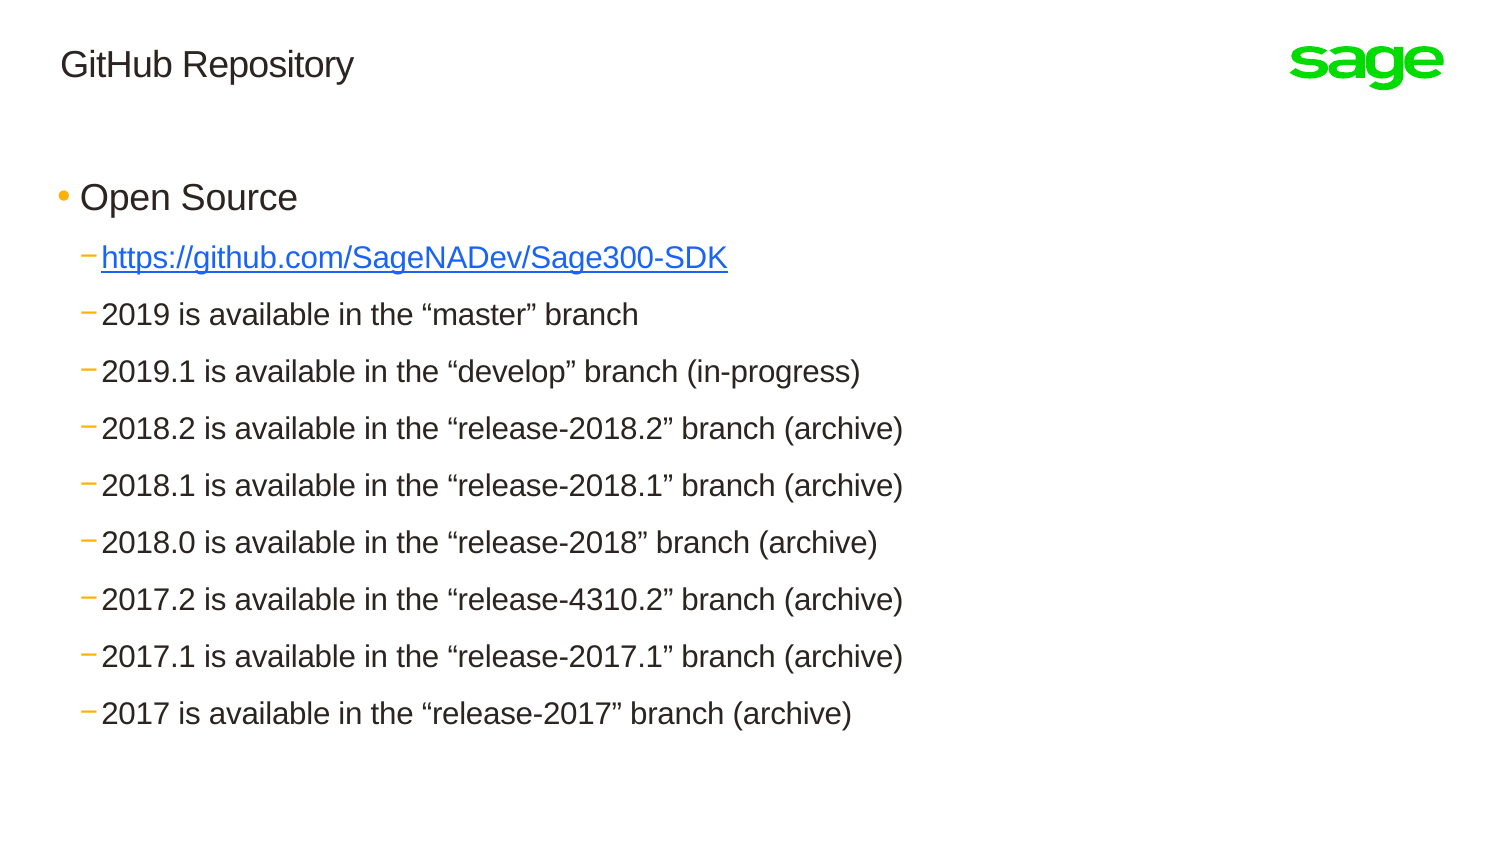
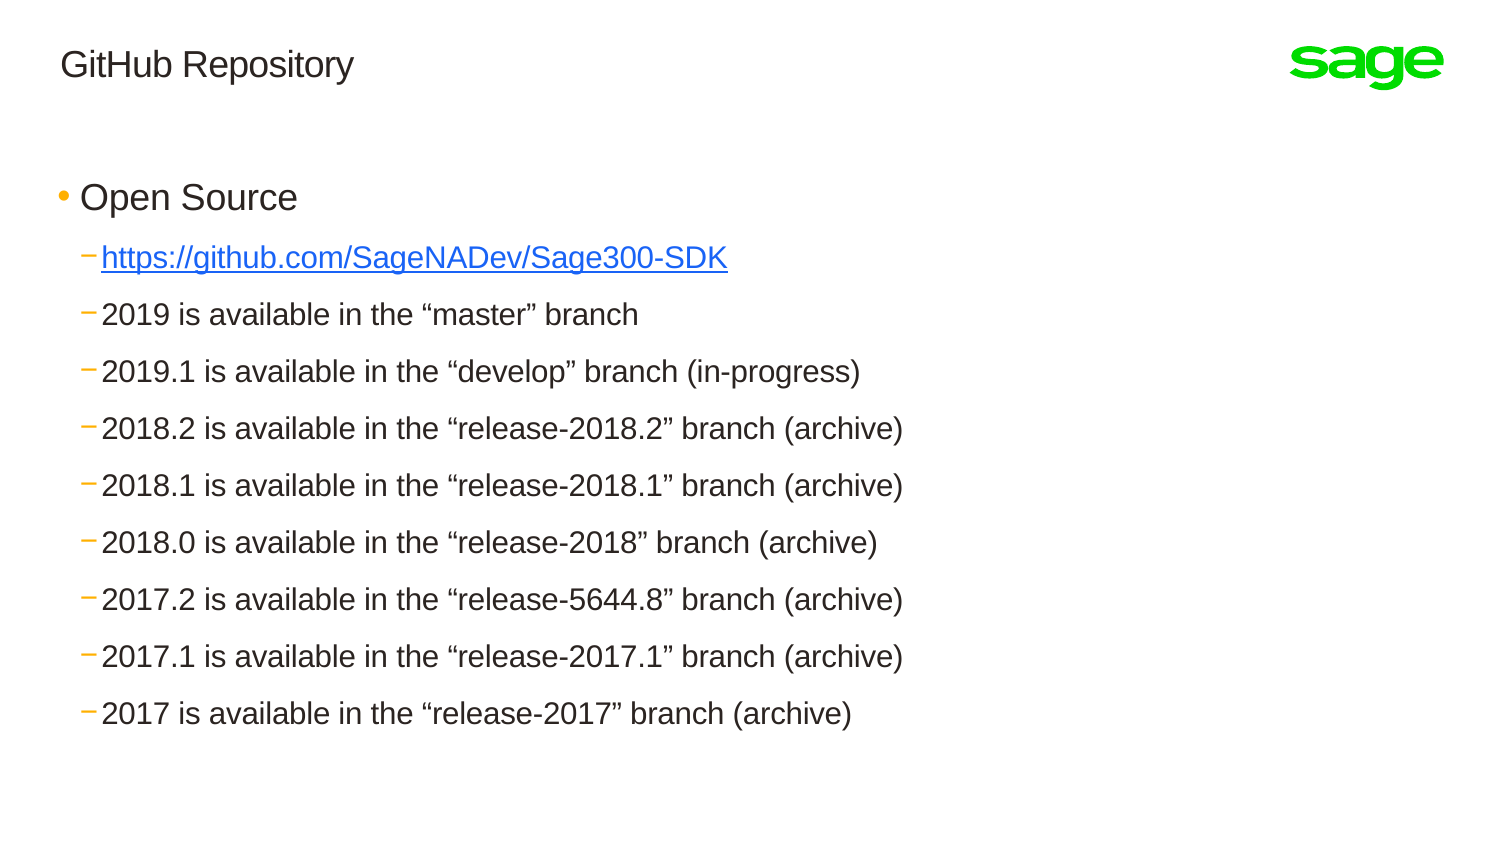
release-4310.2: release-4310.2 -> release-5644.8
